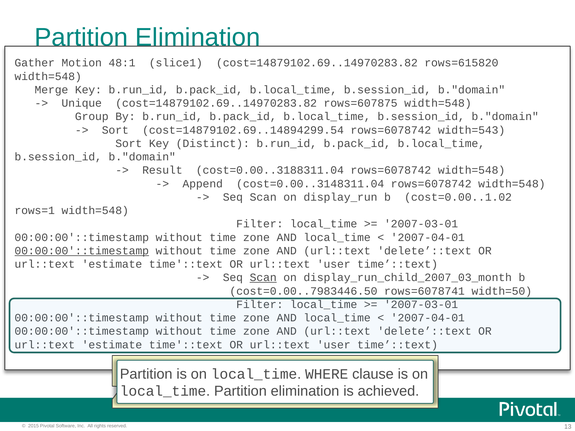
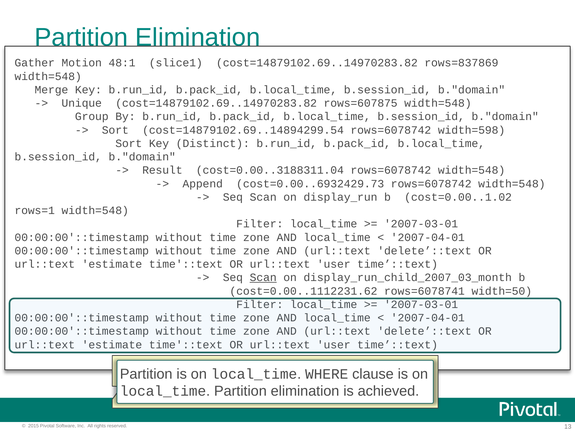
rows=615820: rows=615820 -> rows=837869
width=543: width=543 -> width=598
cost=0.00..3148311.04: cost=0.00..3148311.04 -> cost=0.00..6932429.73
00:00:00'::timestamp at (82, 251) underline: present -> none
cost=0.00..7983446.50: cost=0.00..7983446.50 -> cost=0.00..1112231.62
